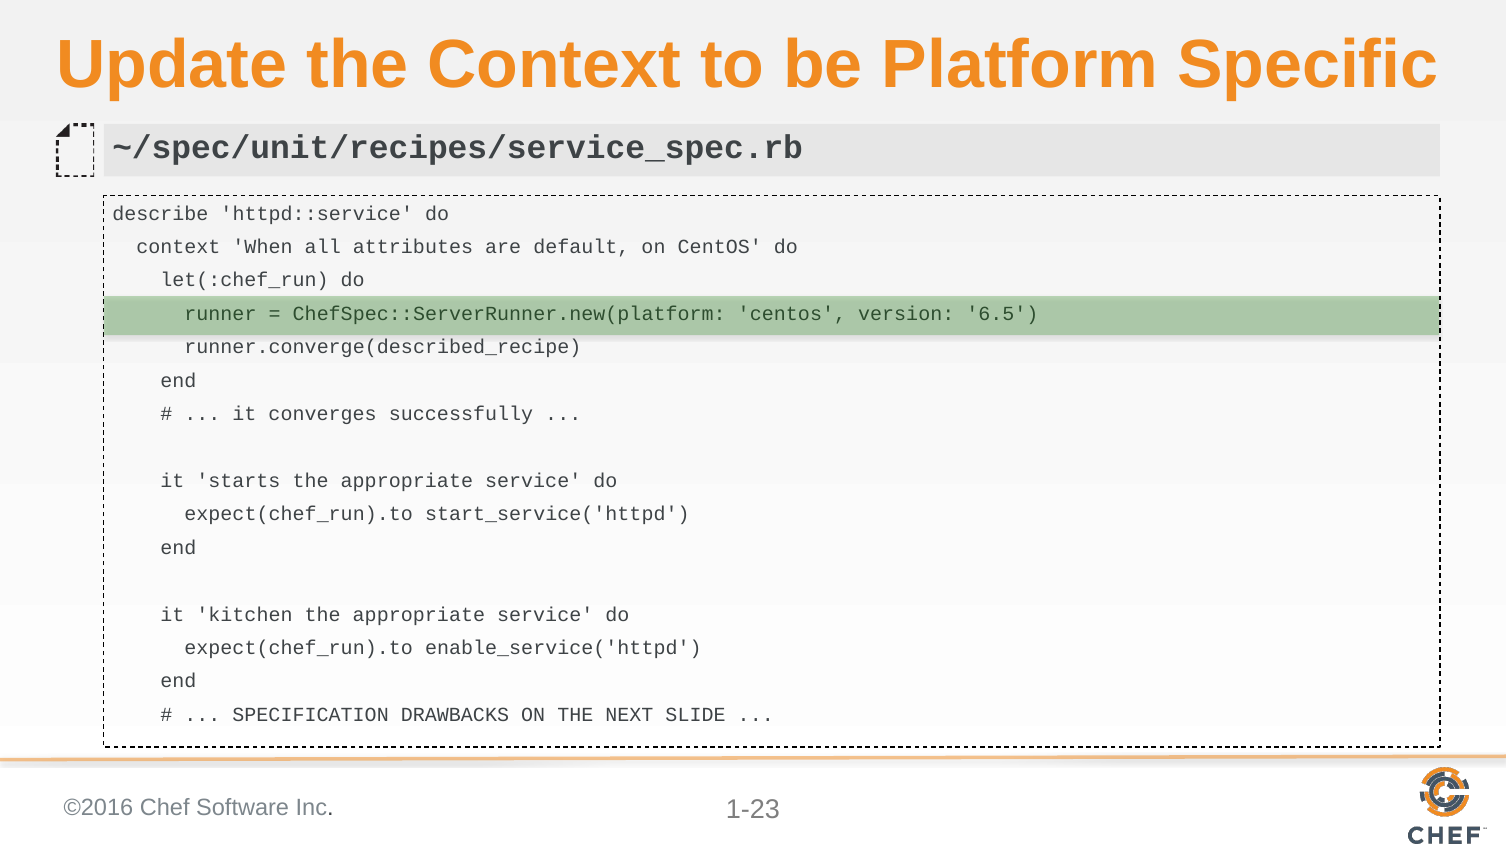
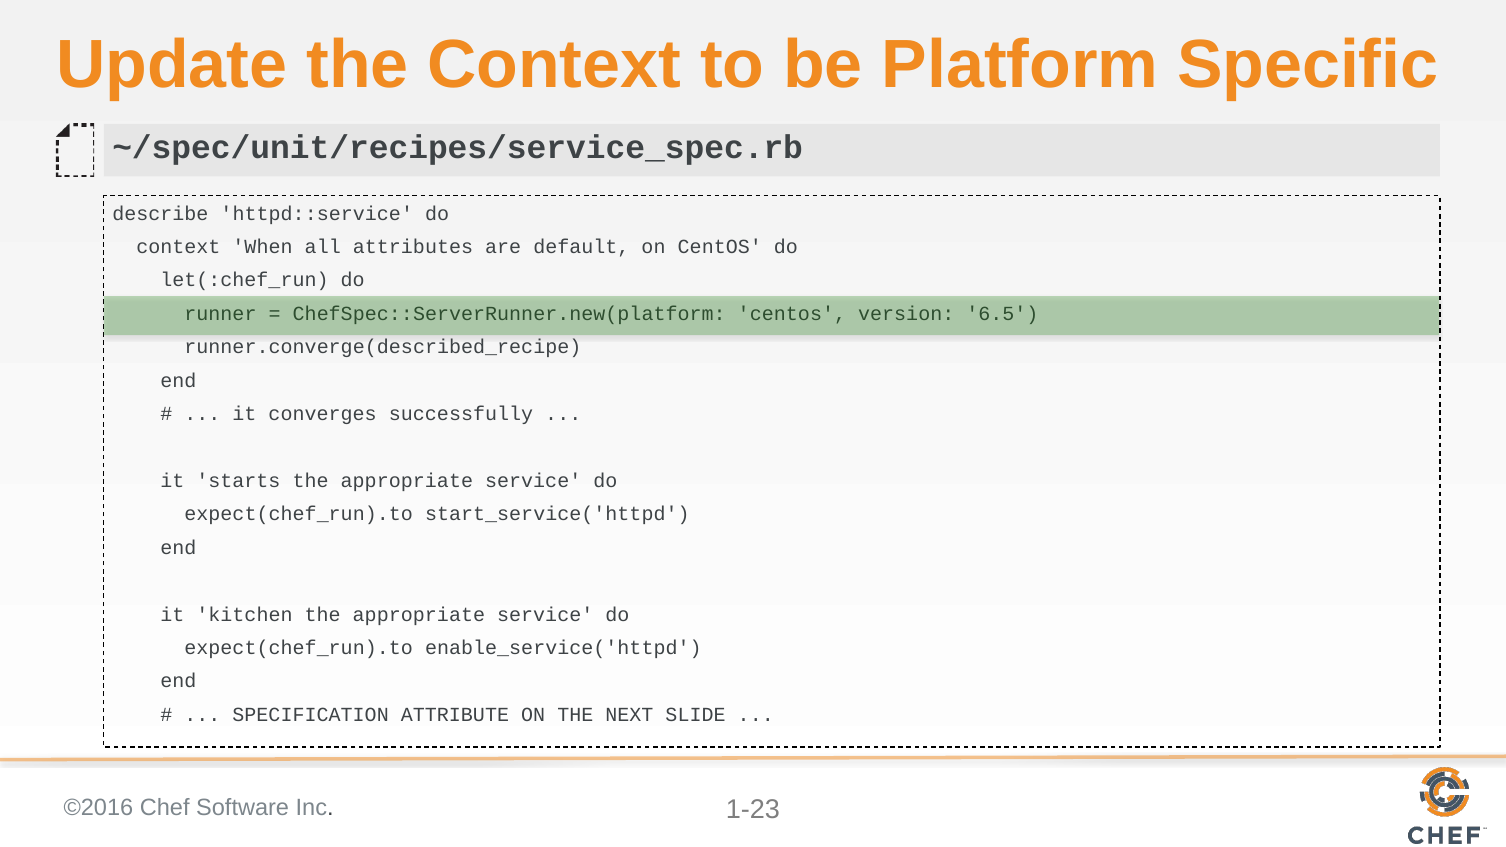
DRAWBACKS: DRAWBACKS -> ATTRIBUTE
